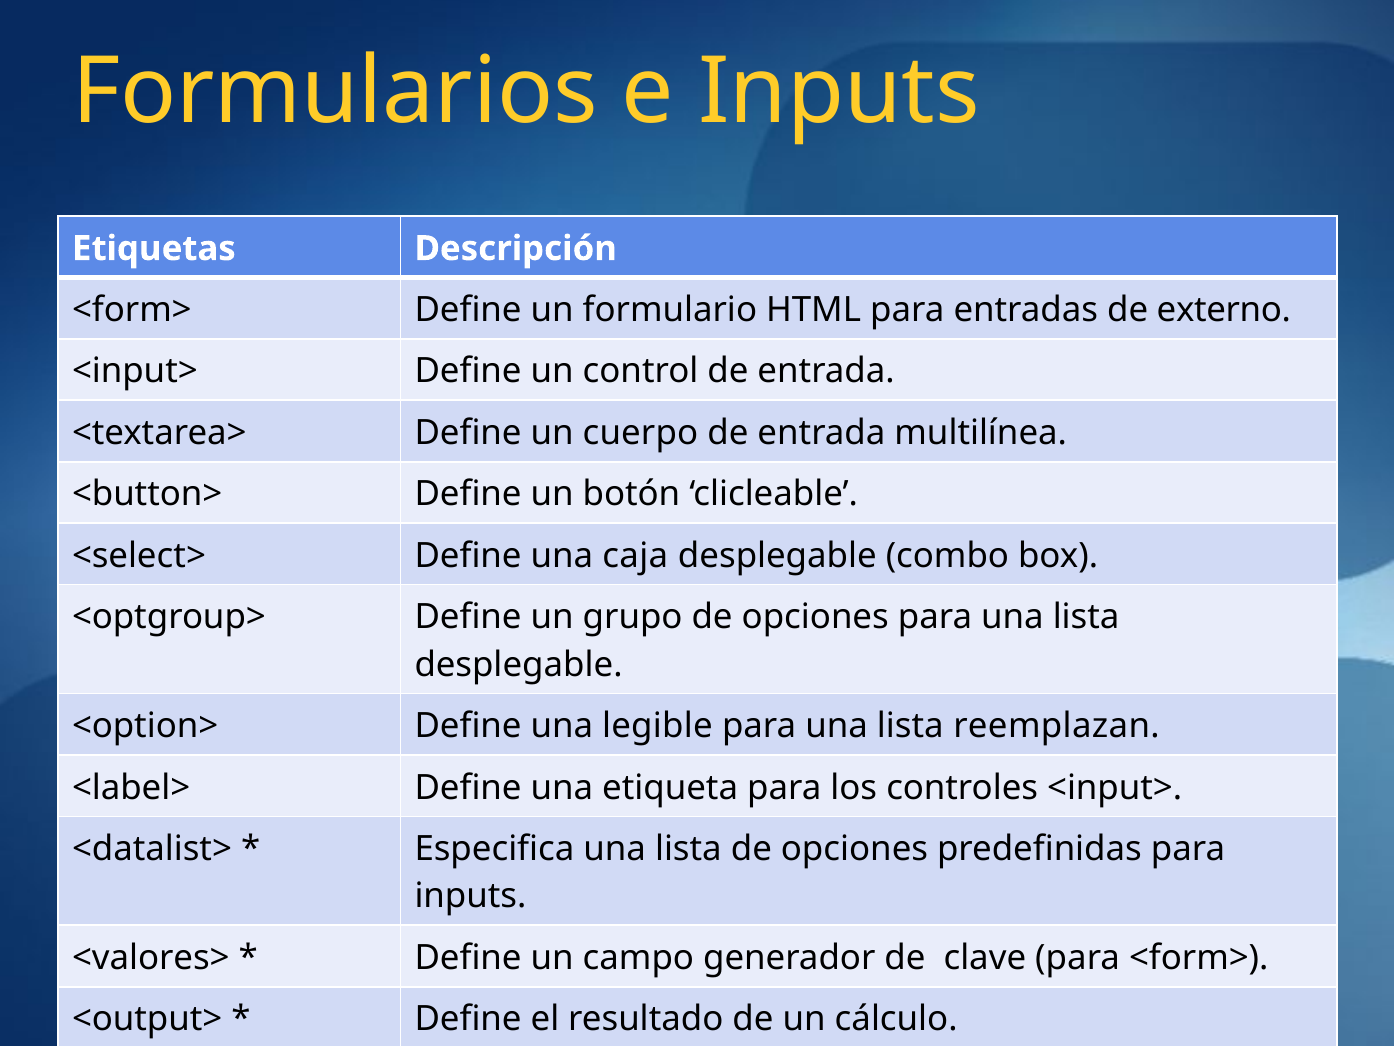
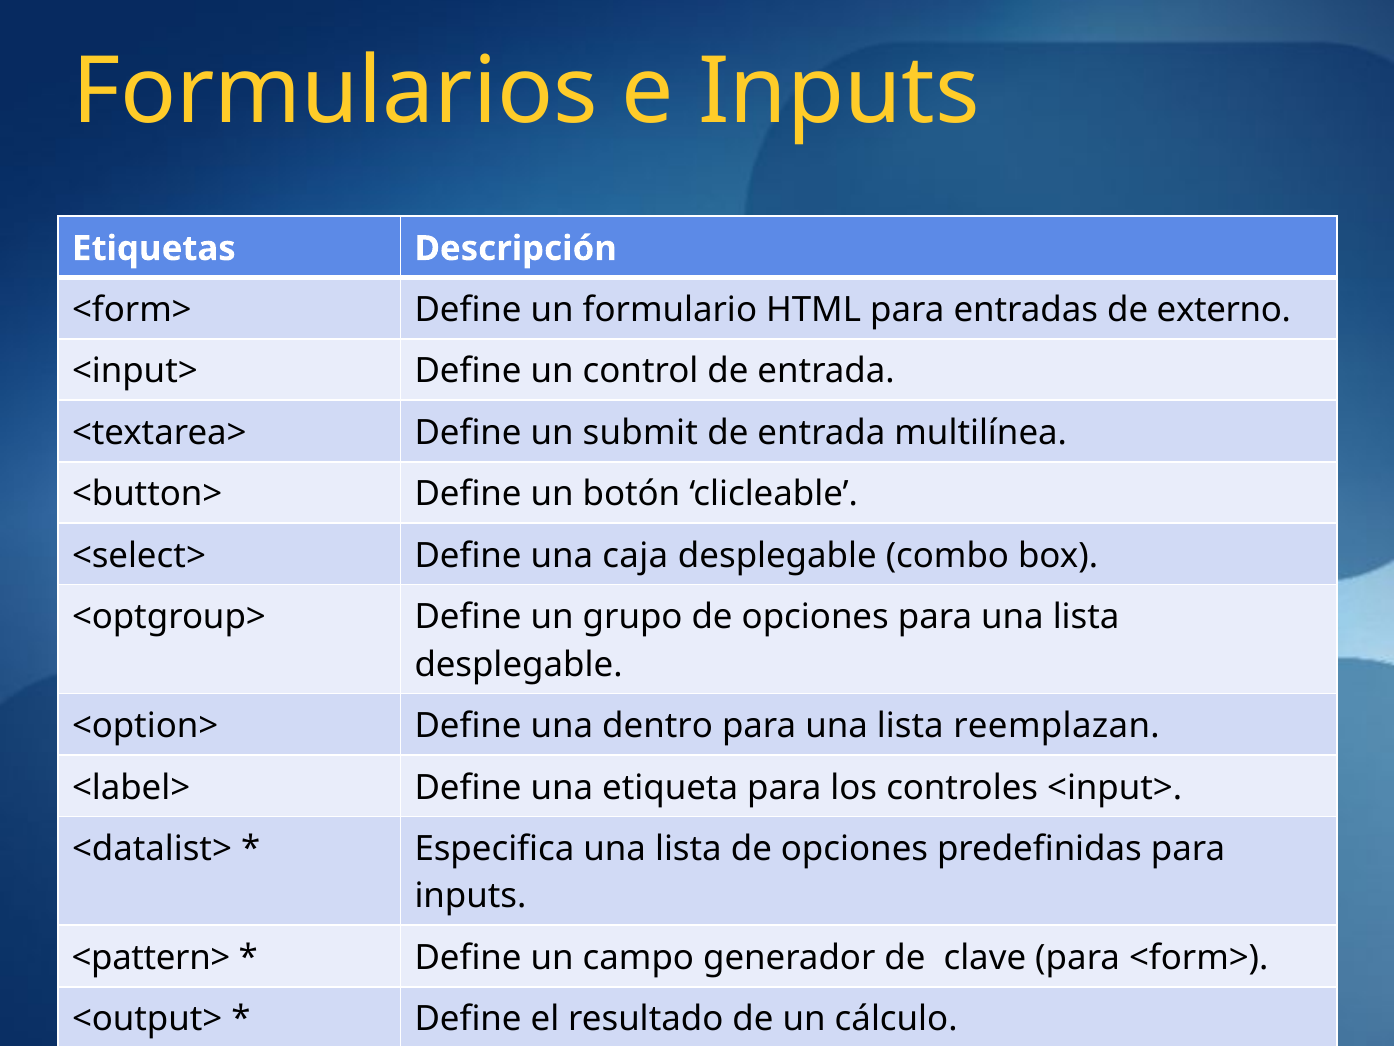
cuerpo: cuerpo -> submit
legible: legible -> dentro
<valores>: <valores> -> <pattern>
